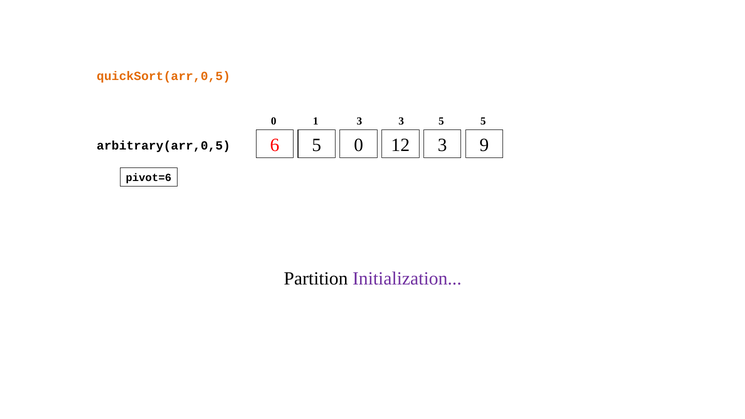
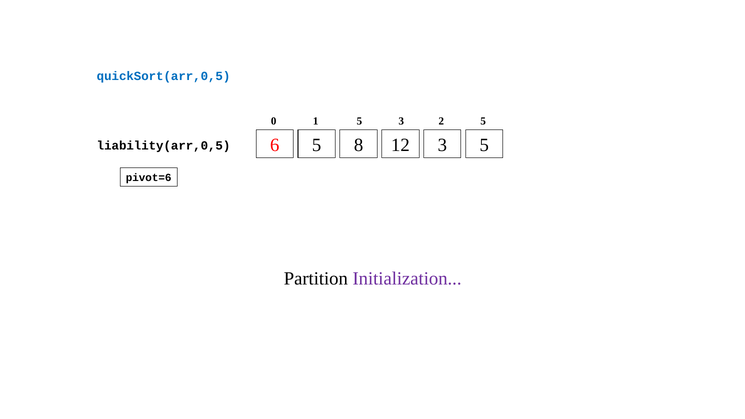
quickSort(arr,0,5 colour: orange -> blue
1 3: 3 -> 5
3 5: 5 -> 2
5 0: 0 -> 8
3 9: 9 -> 5
arbitrary(arr,0,5: arbitrary(arr,0,5 -> liability(arr,0,5
